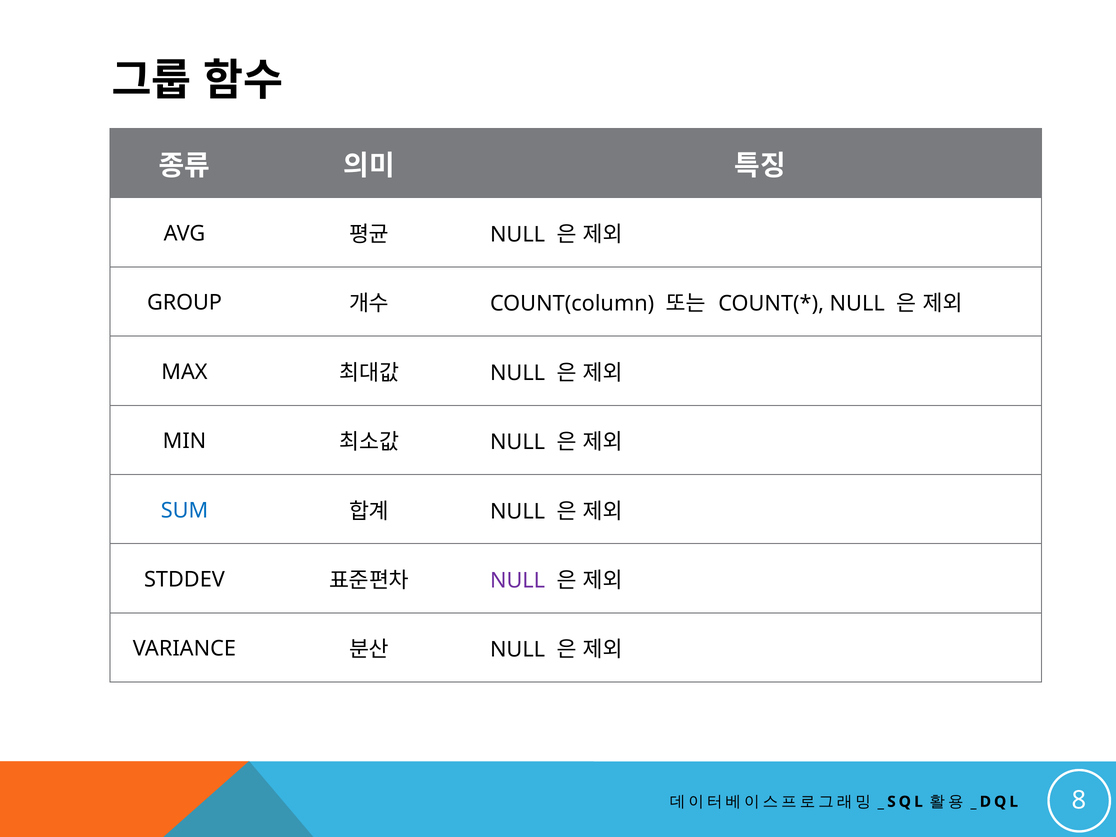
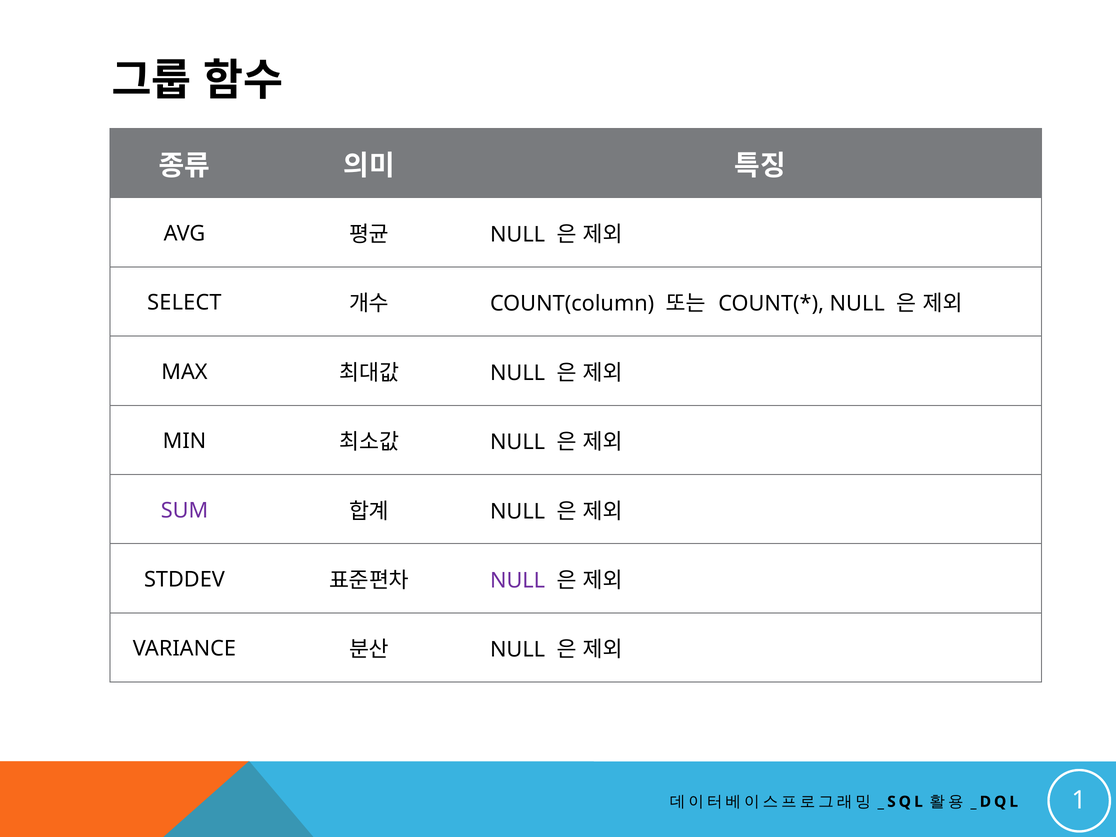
GROUP: GROUP -> SELECT
SUM colour: blue -> purple
8: 8 -> 1
